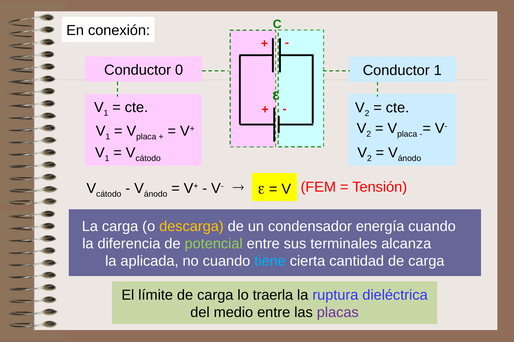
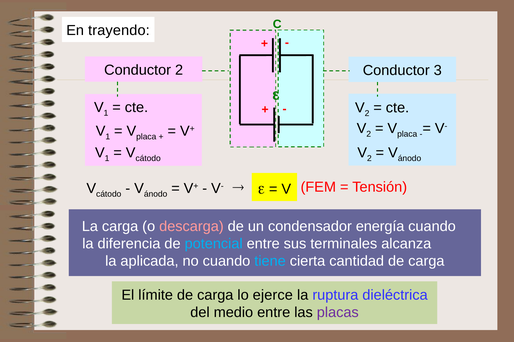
conexión: conexión -> trayendo
Conductor 0: 0 -> 2
Conductor 1: 1 -> 3
descarga colour: yellow -> pink
potencial colour: light green -> light blue
traerla: traerla -> ejerce
